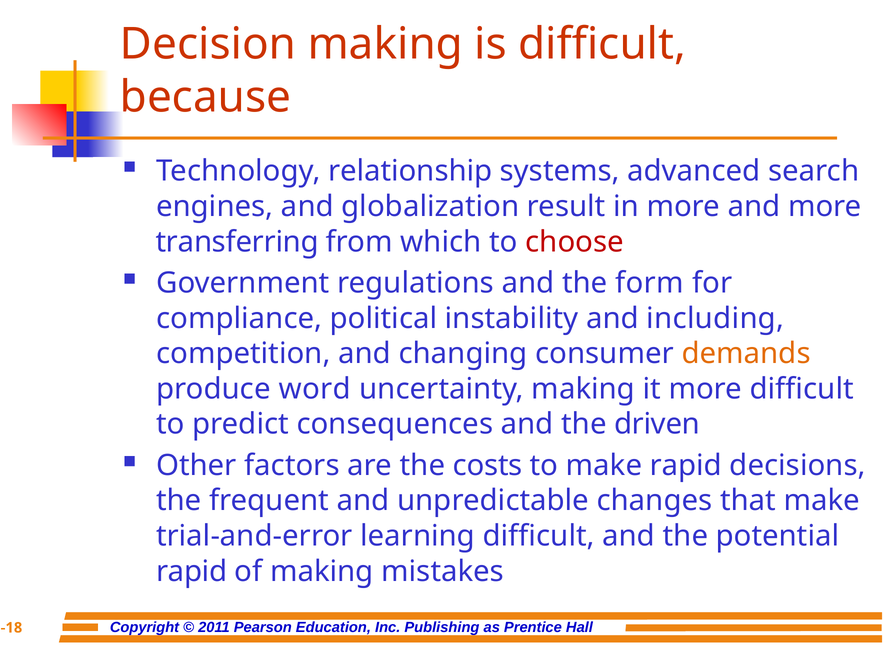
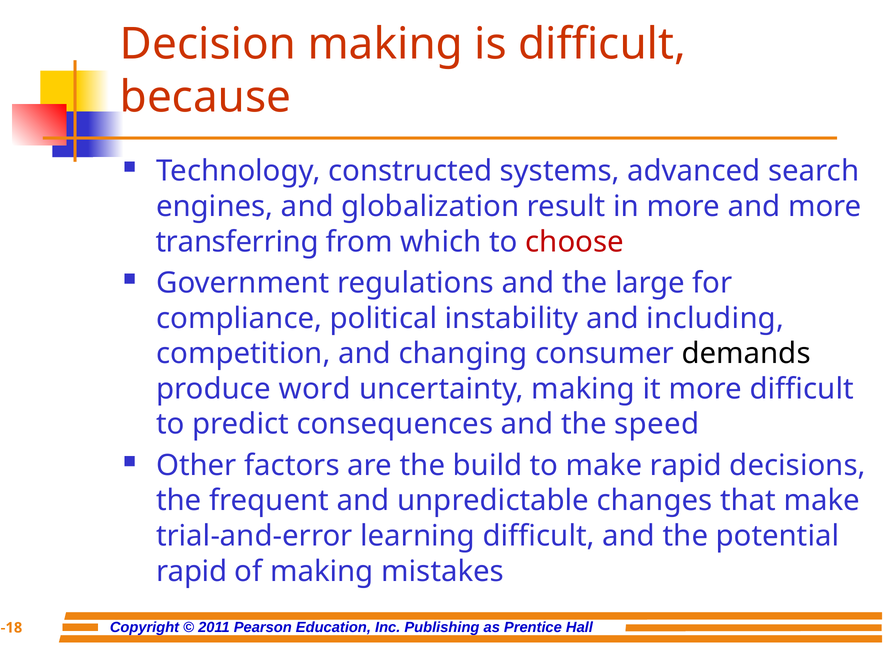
relationship: relationship -> constructed
form: form -> large
demands colour: orange -> black
driven: driven -> speed
costs: costs -> build
